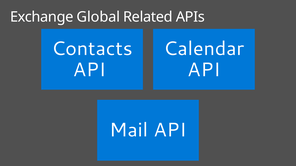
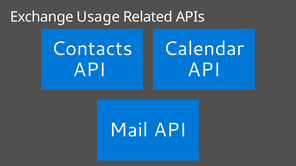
Global: Global -> Usage
